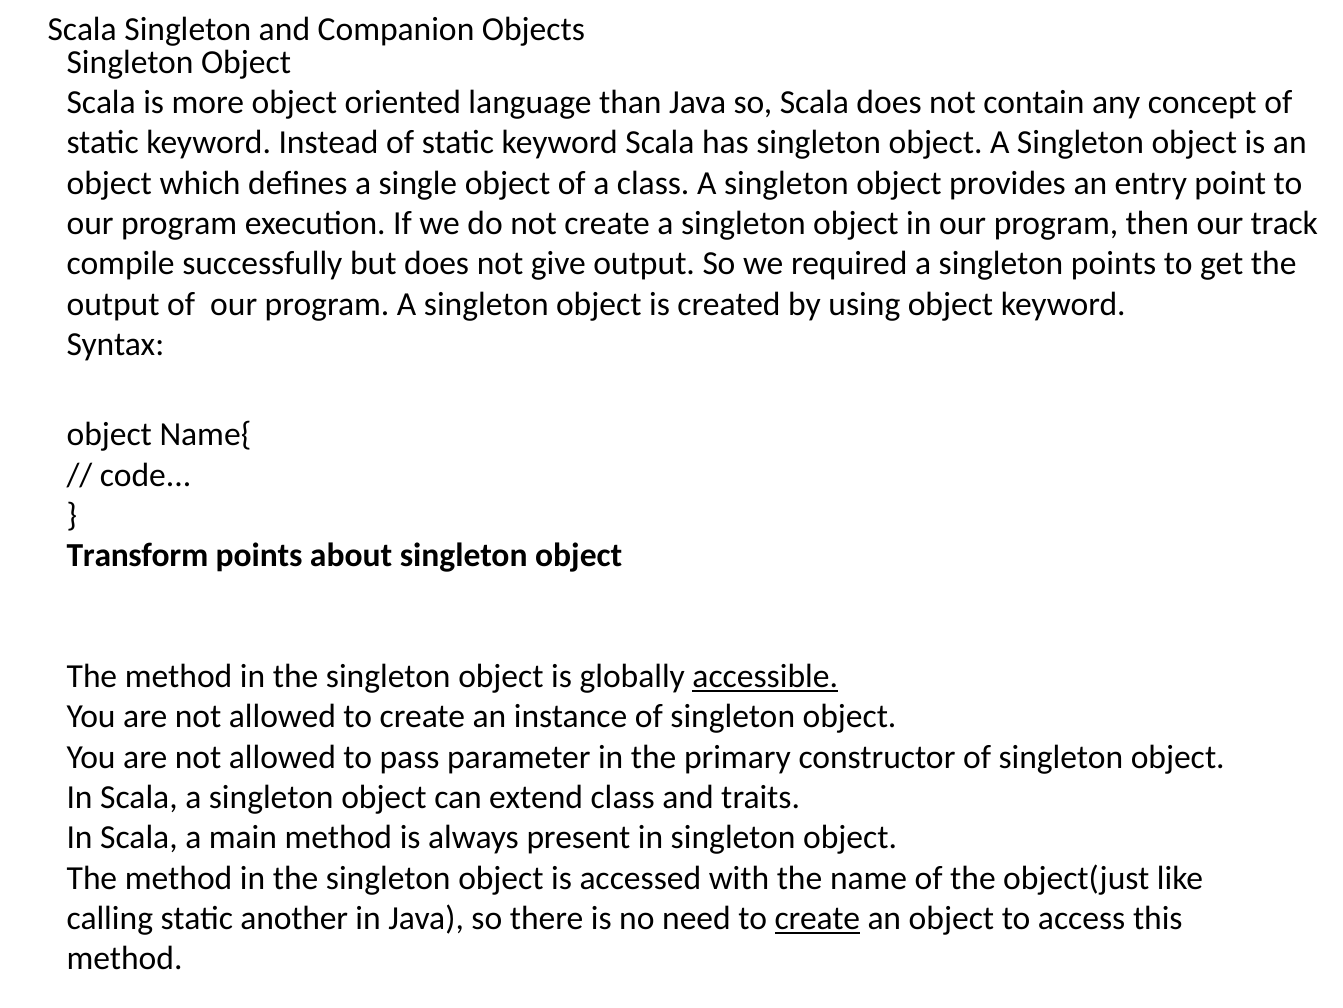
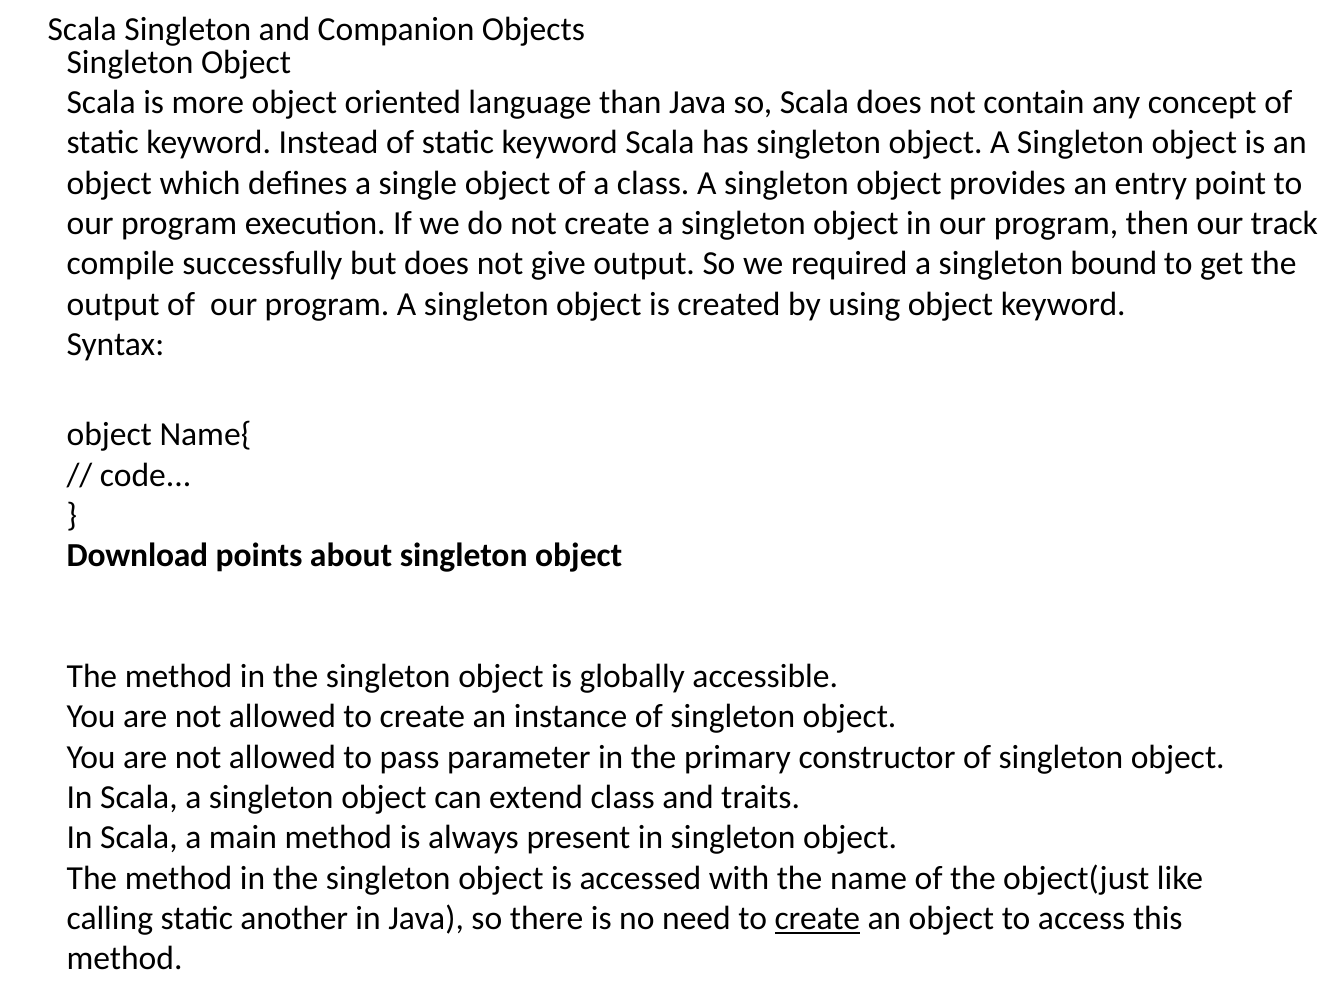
singleton points: points -> bound
Transform: Transform -> Download
accessible underline: present -> none
